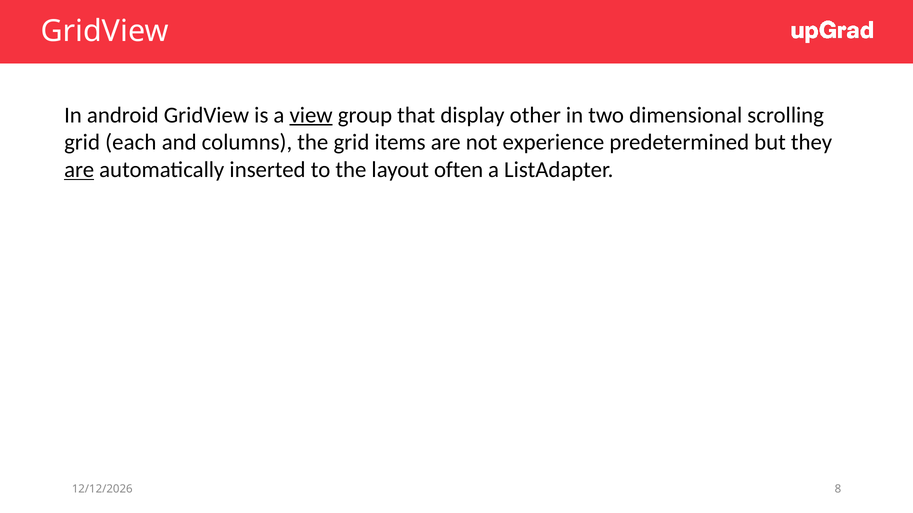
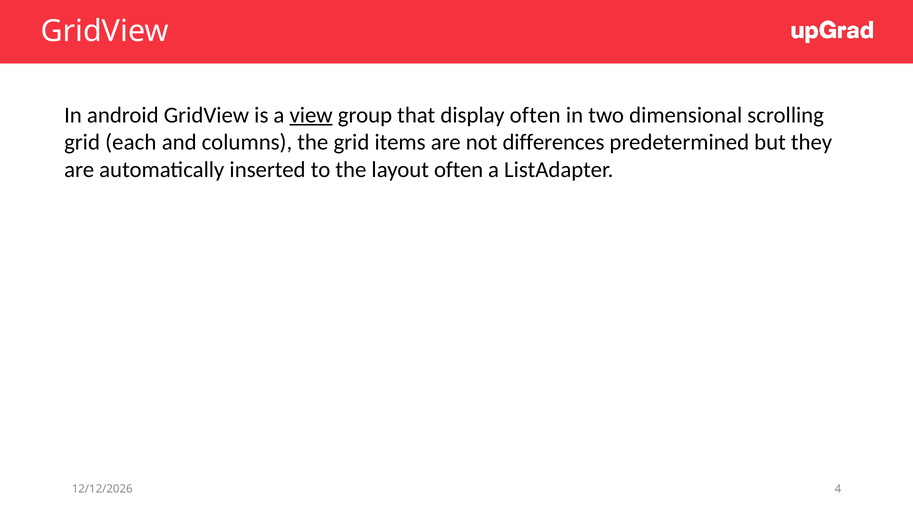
display other: other -> often
experience: experience -> differences
are at (79, 170) underline: present -> none
8: 8 -> 4
